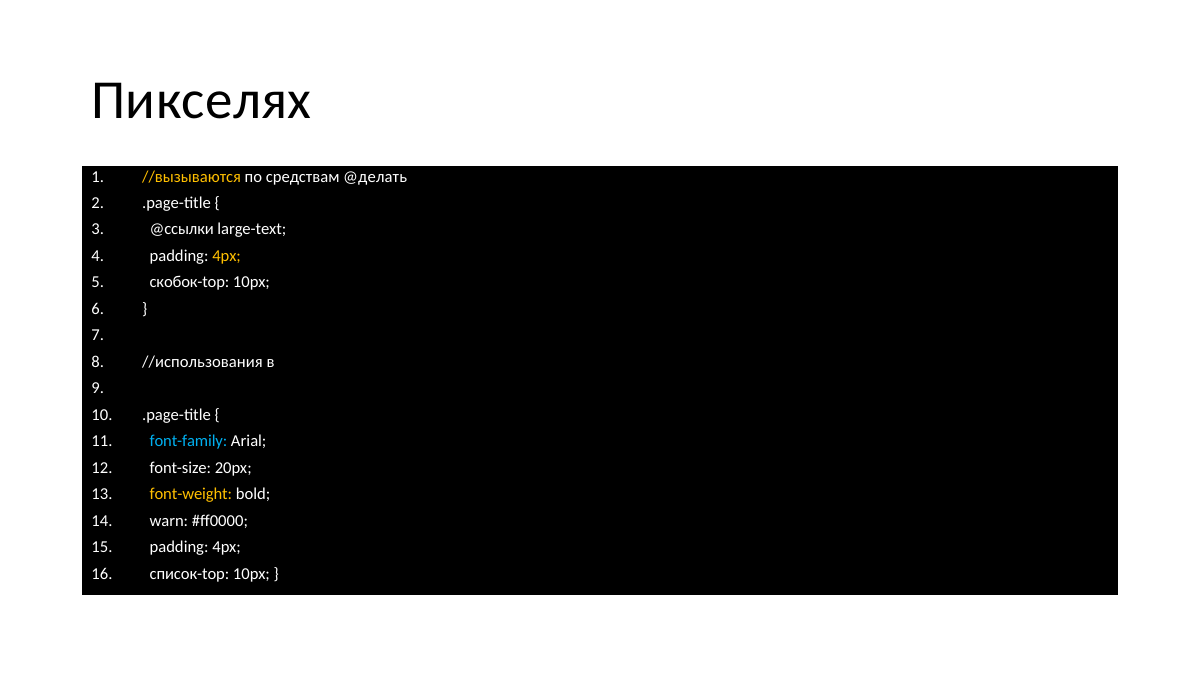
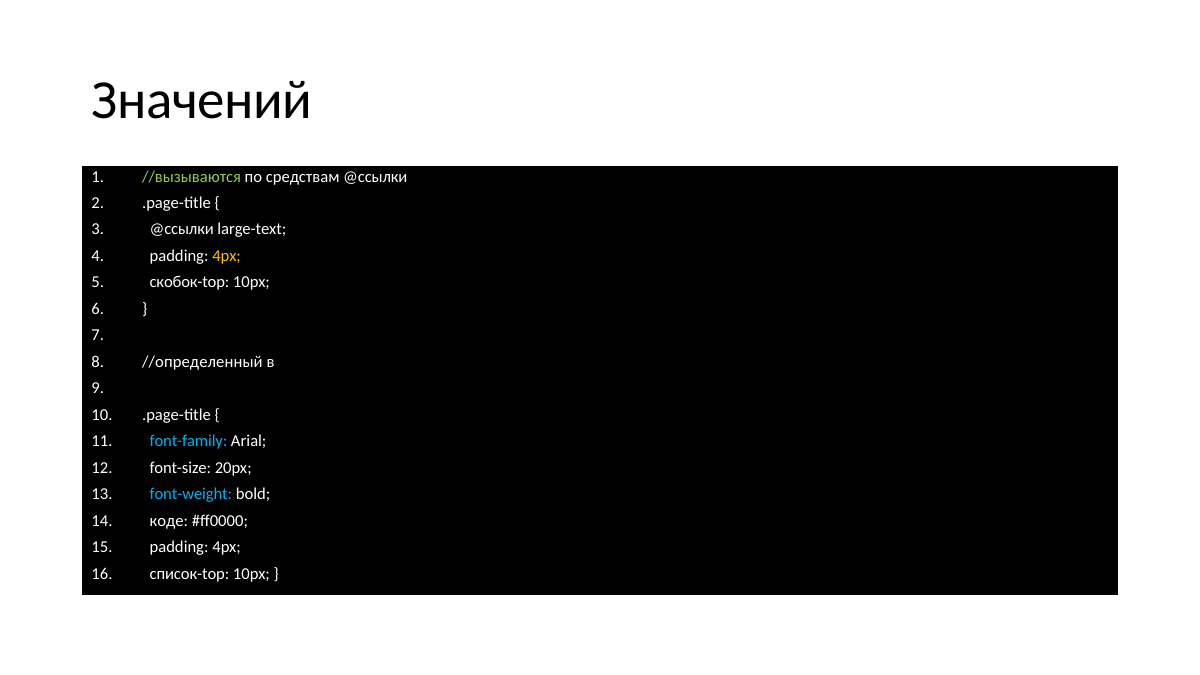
Пикселях: Пикселях -> Значений
//вызываются colour: yellow -> light green
средствам @делать: @делать -> @ссылки
//использования: //использования -> //определенный
font-weight colour: yellow -> light blue
warn: warn -> коде
